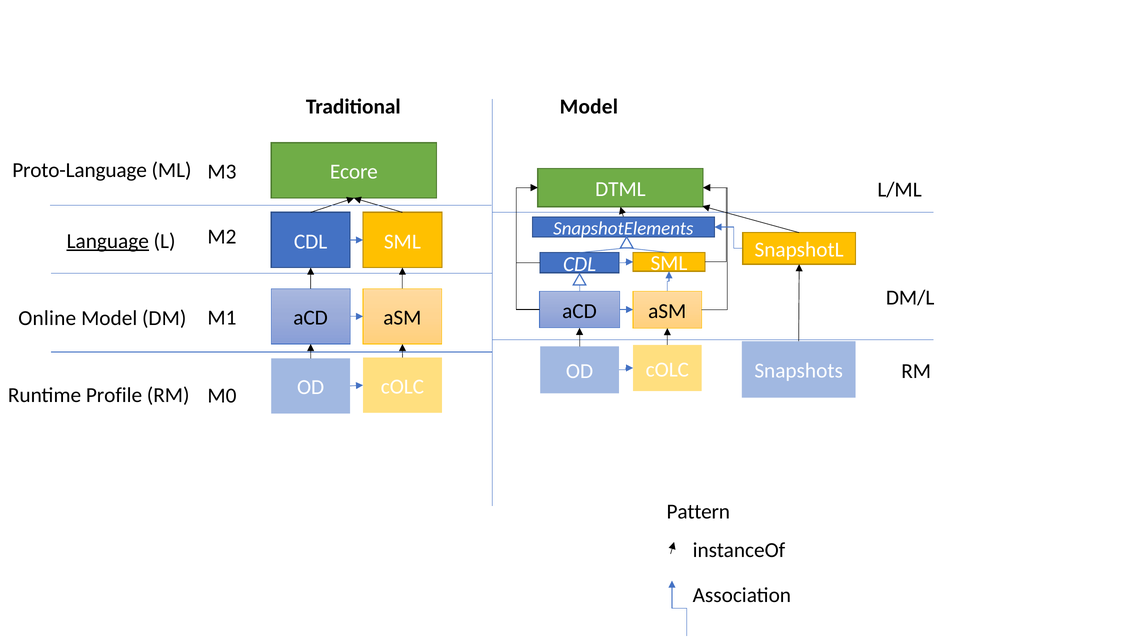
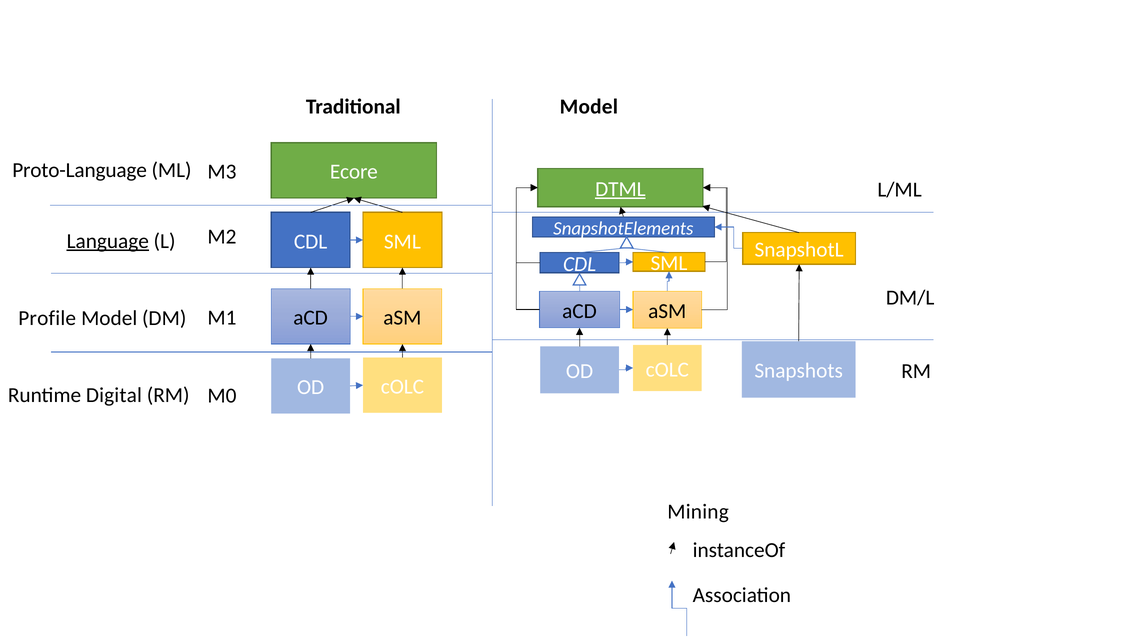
DTML underline: none -> present
Online: Online -> Profile
Profile: Profile -> Digital
Pattern: Pattern -> Mining
